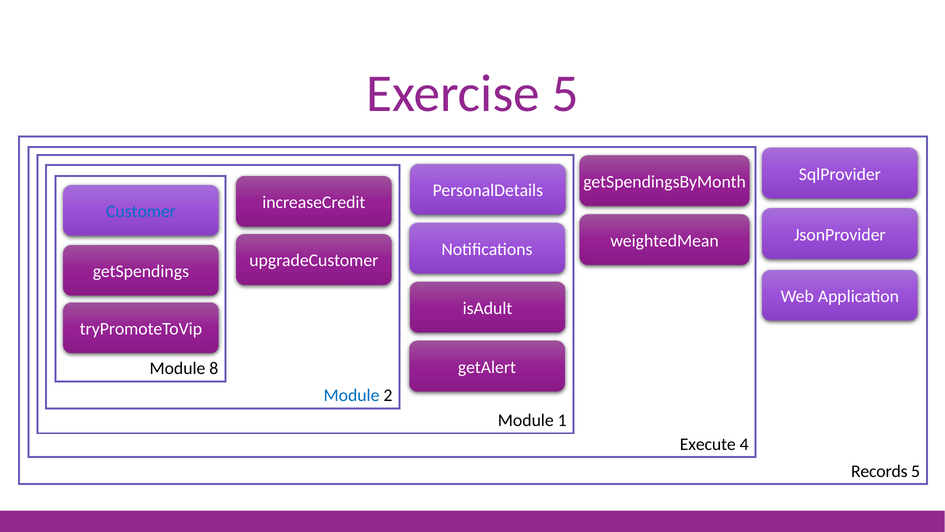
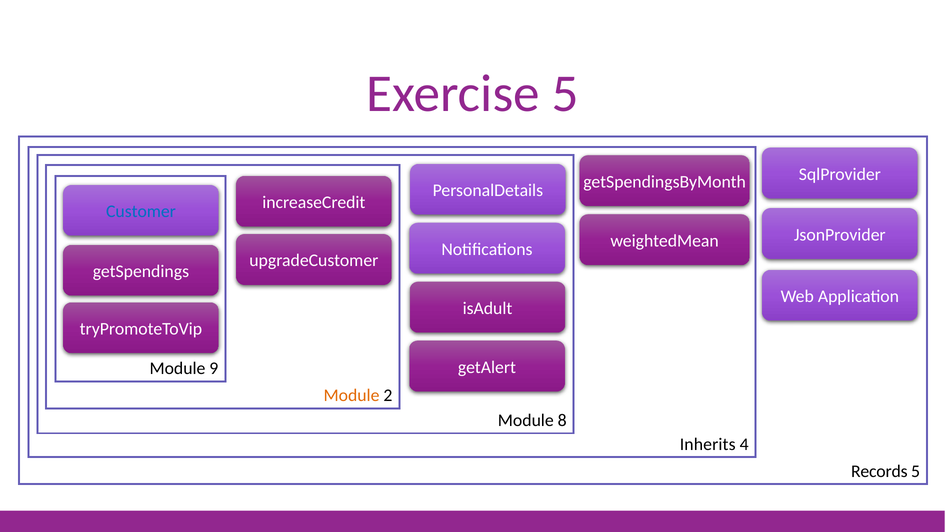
8: 8 -> 9
Module at (351, 395) colour: blue -> orange
1: 1 -> 8
Execute: Execute -> Inherits
